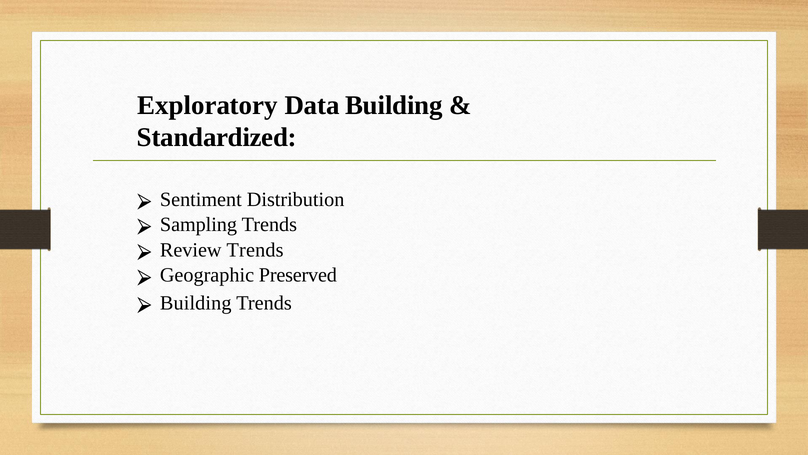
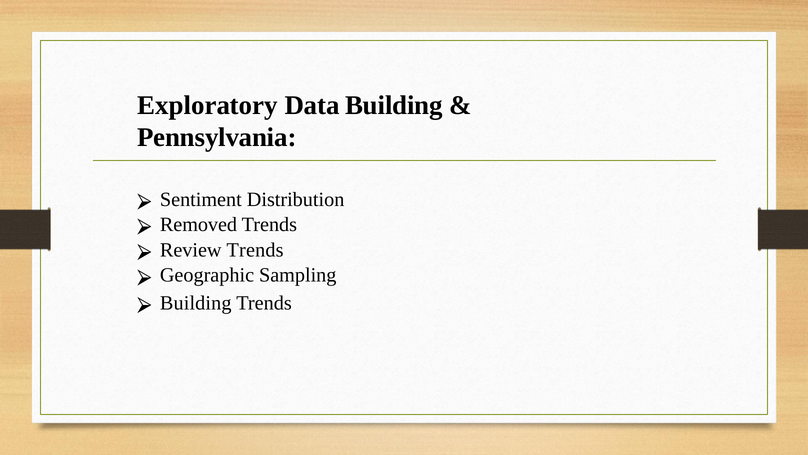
Standardized: Standardized -> Pennsylvania
Sampling: Sampling -> Removed
Preserved: Preserved -> Sampling
